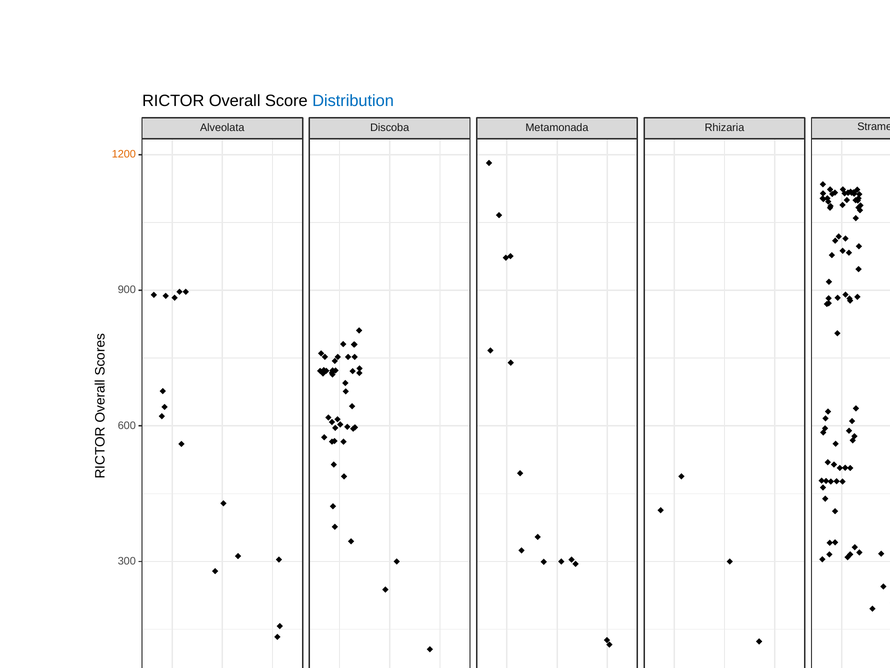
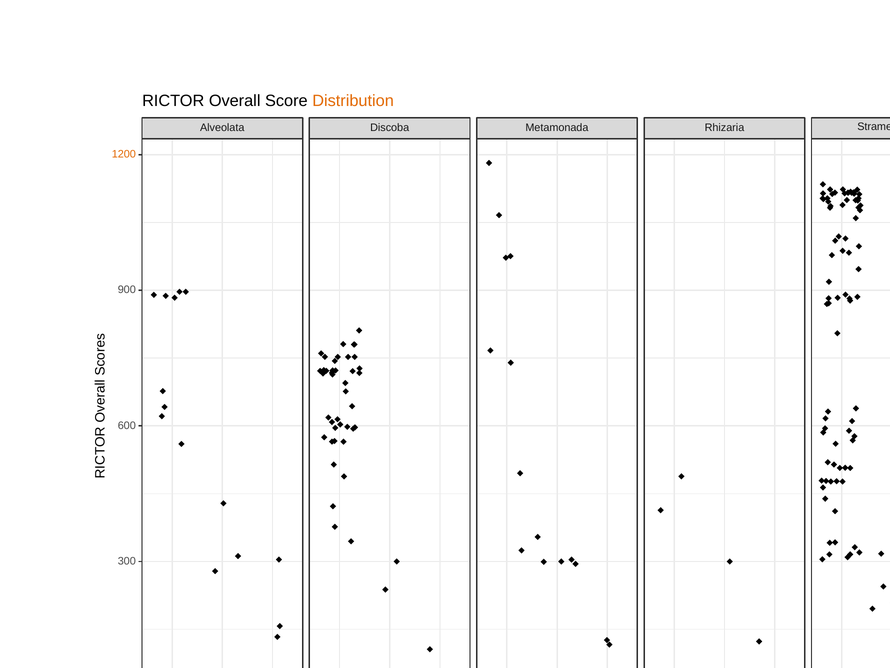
Distribution colour: blue -> orange
